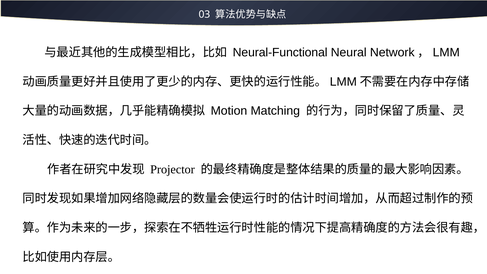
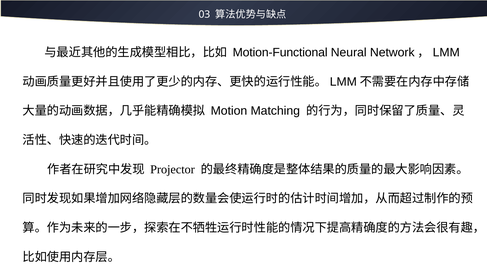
Neural-Functional: Neural-Functional -> Motion-Functional
